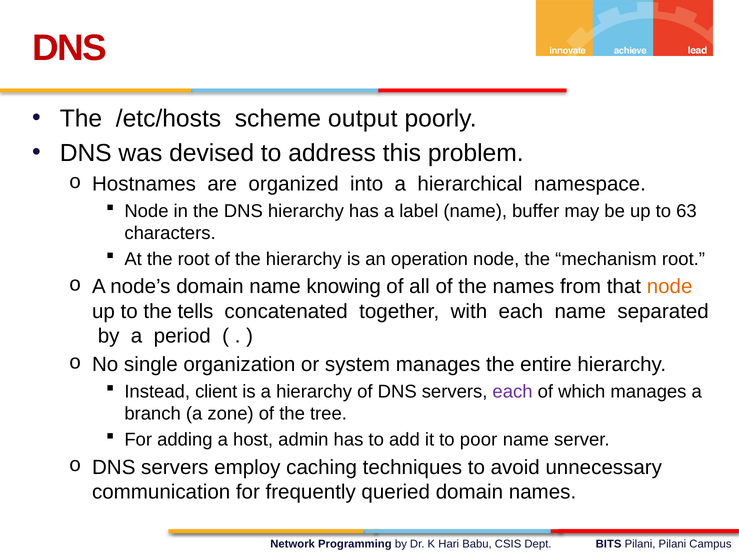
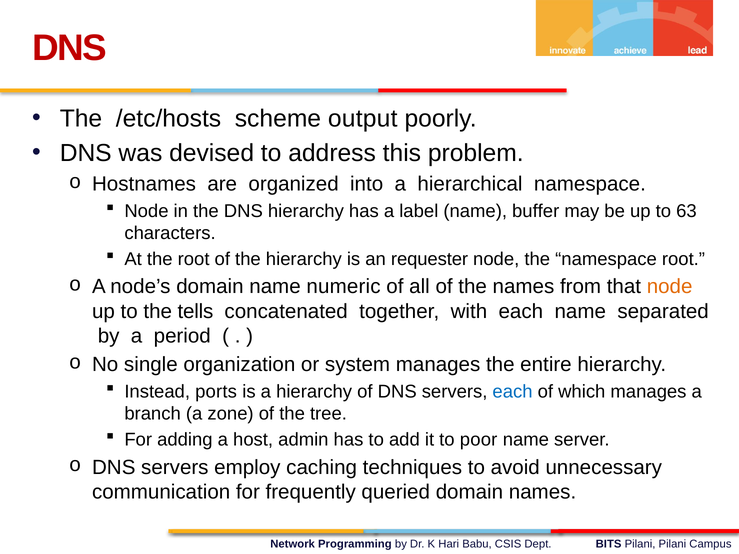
operation: operation -> requester
the mechanism: mechanism -> namespace
knowing: knowing -> numeric
client: client -> ports
each at (513, 392) colour: purple -> blue
